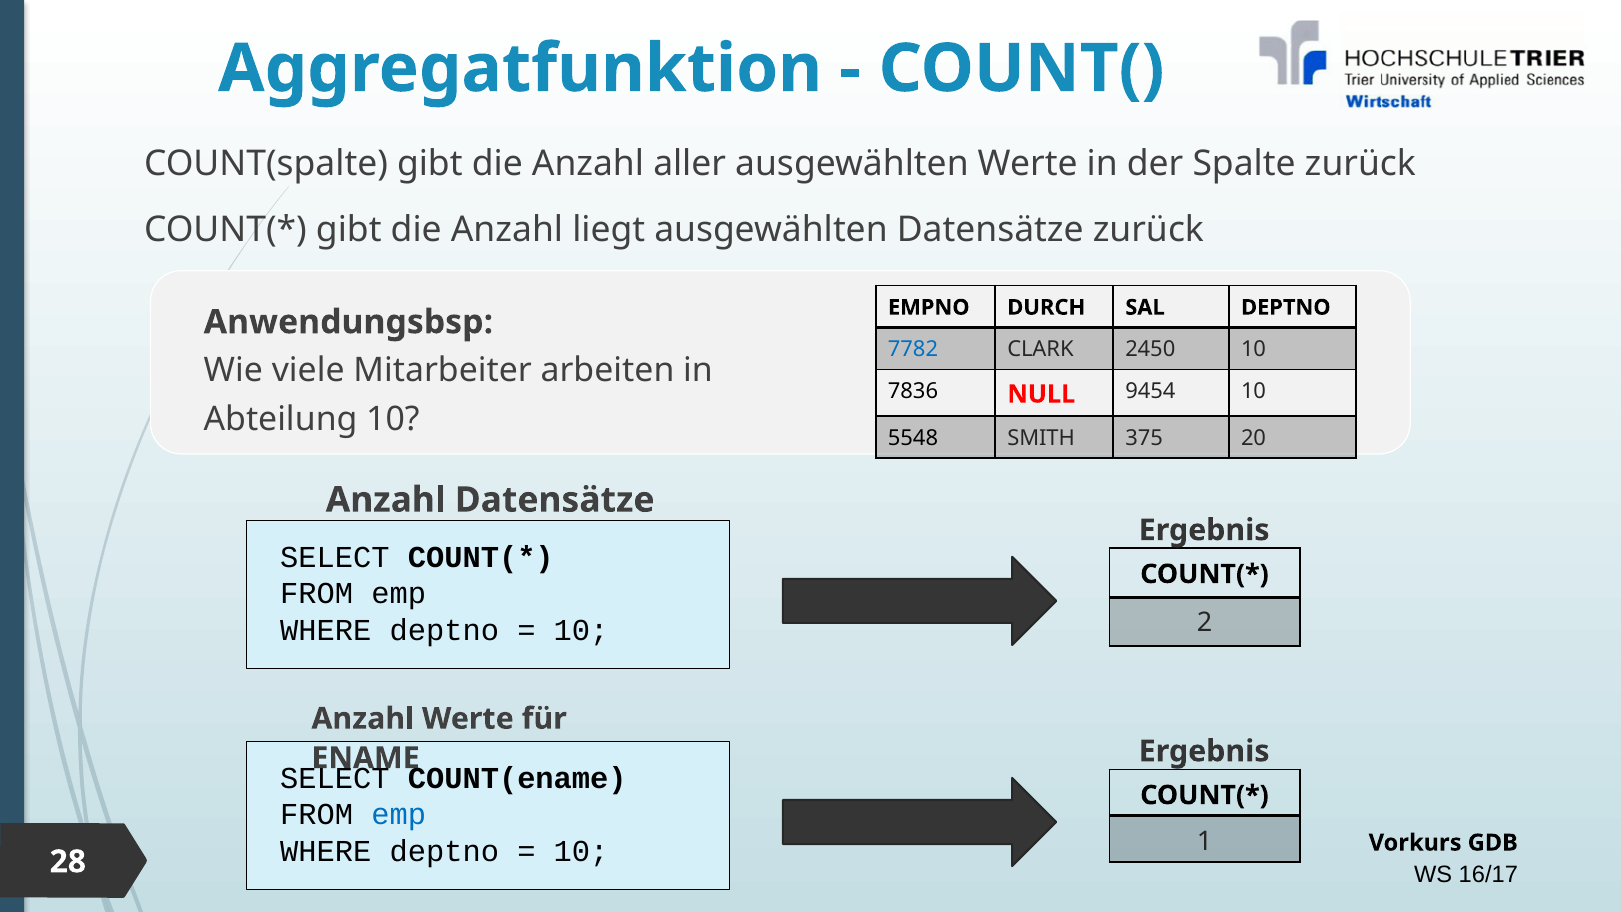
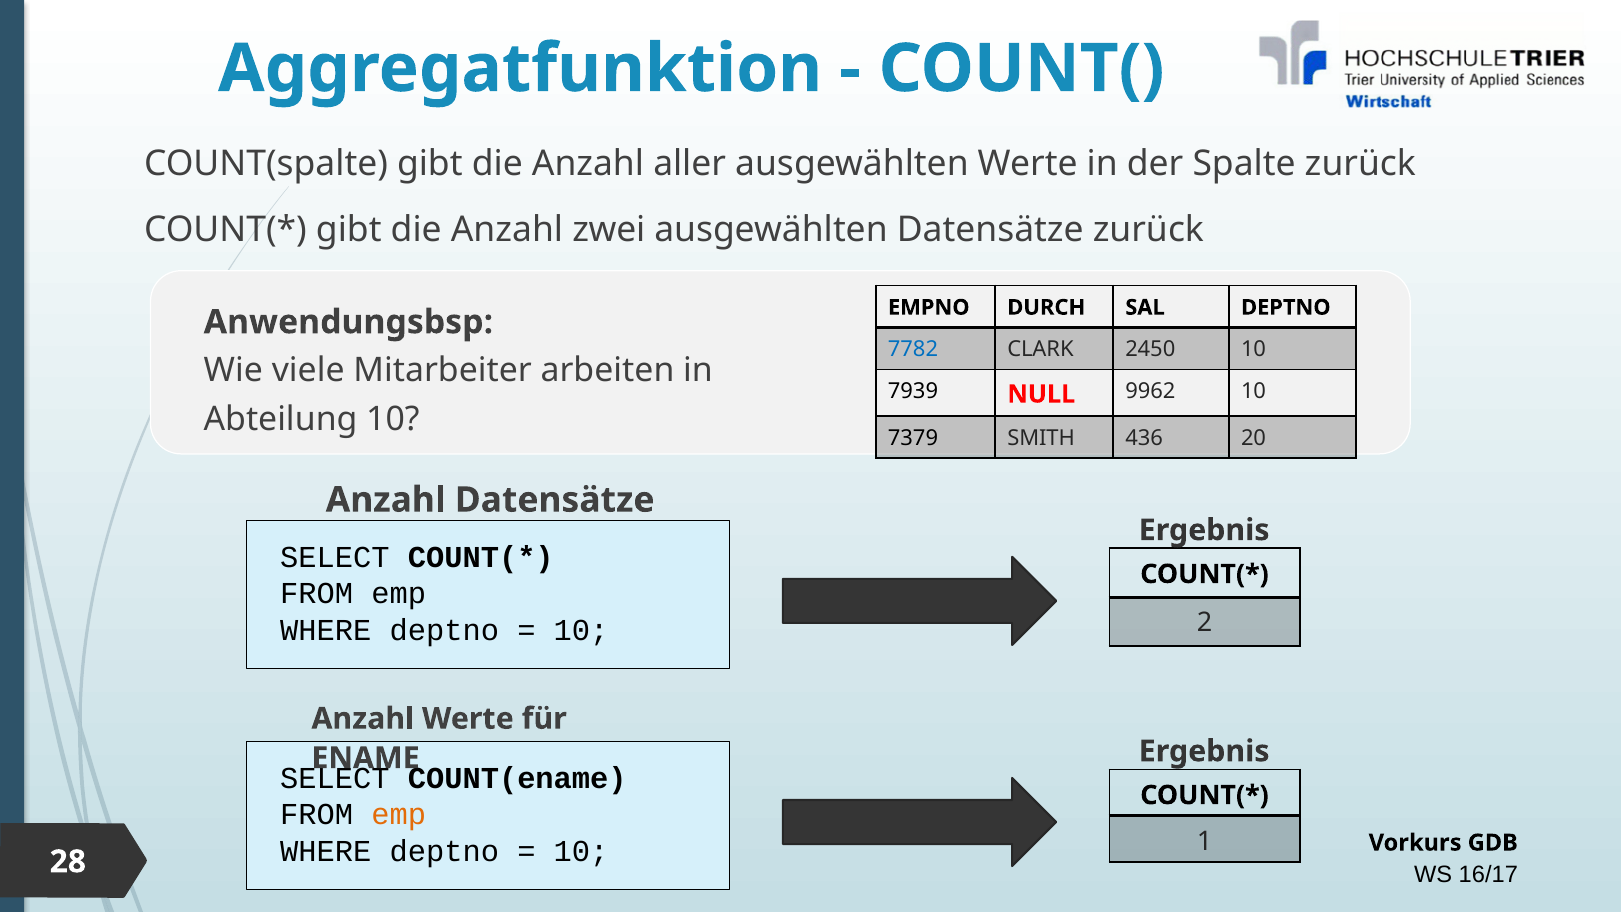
liegt: liegt -> zwei
7836: 7836 -> 7939
9454: 9454 -> 9962
5548: 5548 -> 7379
375: 375 -> 436
emp at (399, 815) colour: blue -> orange
